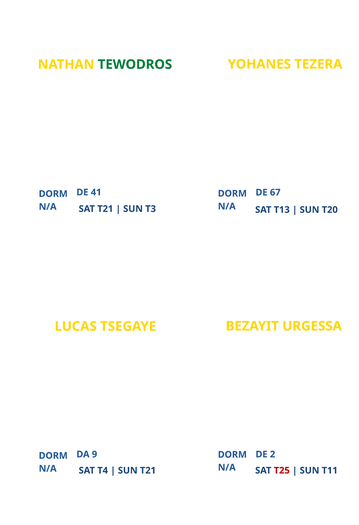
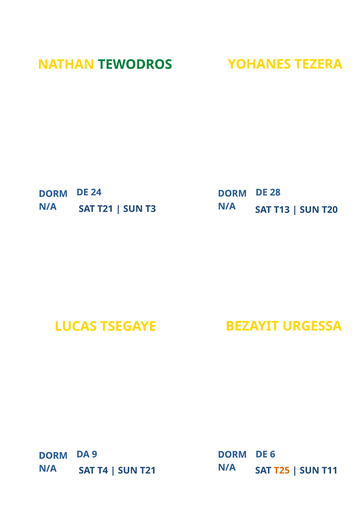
41: 41 -> 24
67: 67 -> 28
2: 2 -> 6
T25 colour: red -> orange
